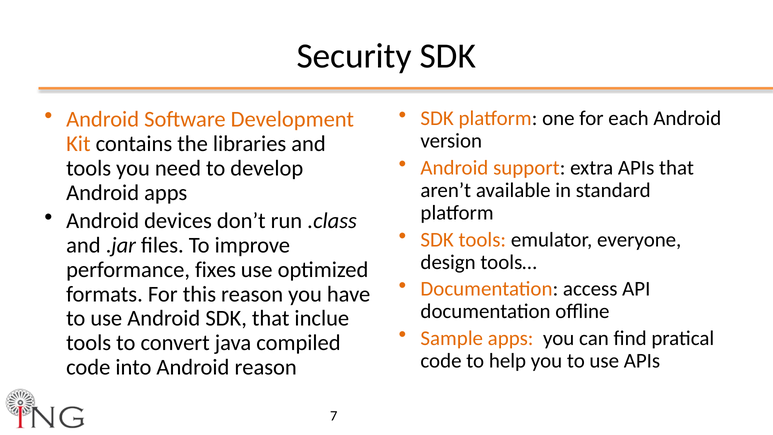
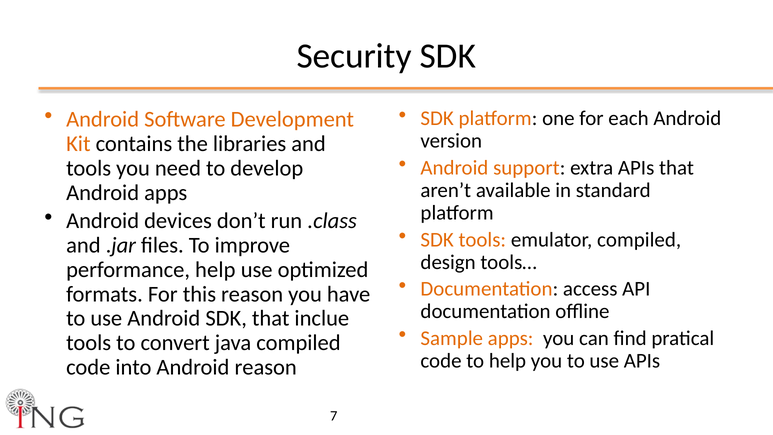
emulator everyone: everyone -> compiled
performance fixes: fixes -> help
